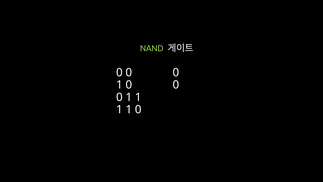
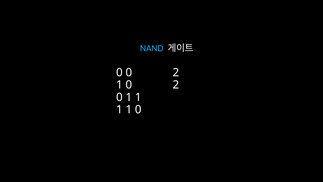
NAND colour: light green -> light blue
0 at (176, 72): 0 -> 2
1 0 0: 0 -> 2
